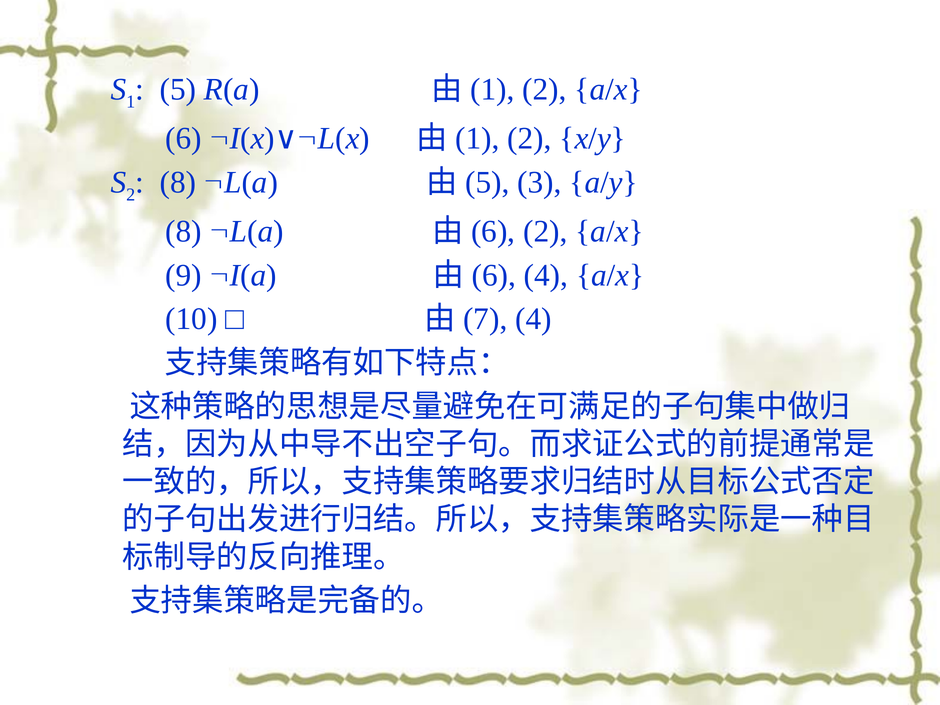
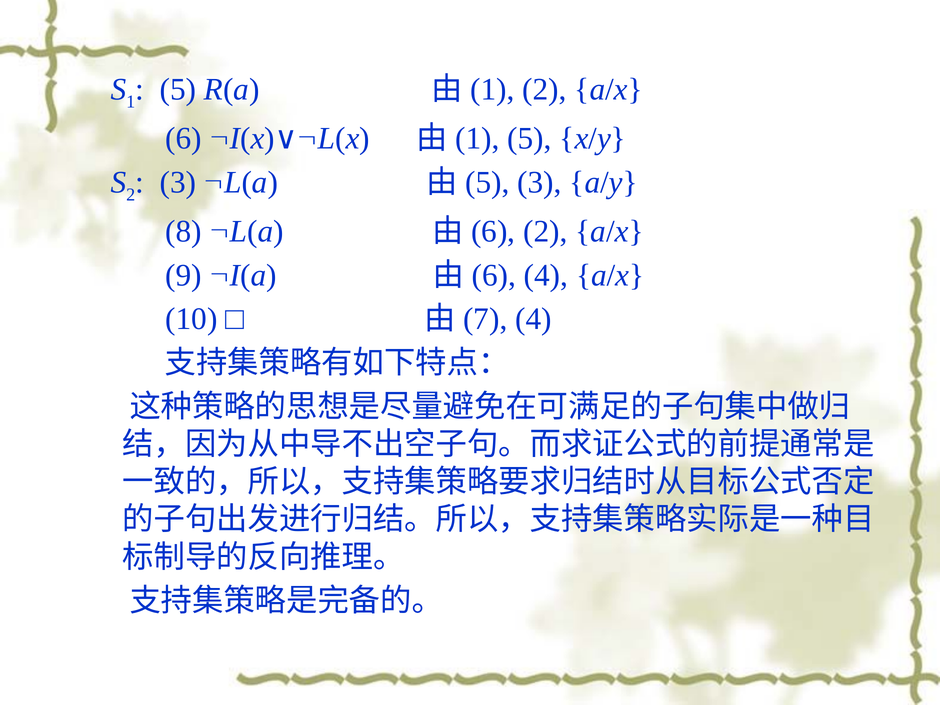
2 at (530, 139): 2 -> 5
8 at (178, 182): 8 -> 3
